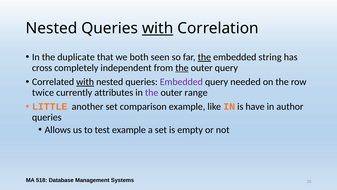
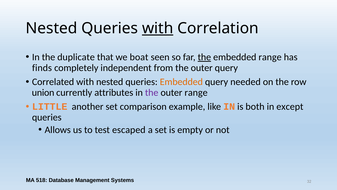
both: both -> boat
embedded string: string -> range
cross: cross -> finds
the at (182, 68) underline: present -> none
with at (85, 82) underline: present -> none
Embedded at (181, 82) colour: purple -> orange
twice: twice -> union
have: have -> both
author: author -> except
test example: example -> escaped
